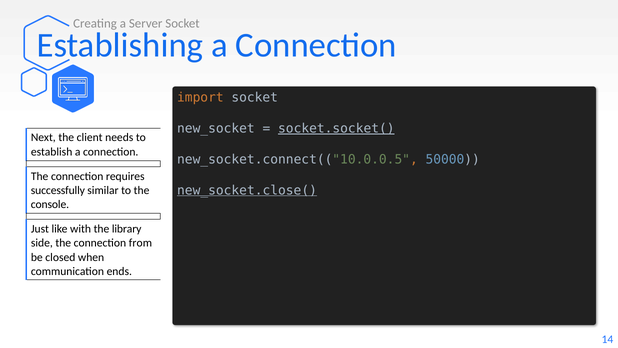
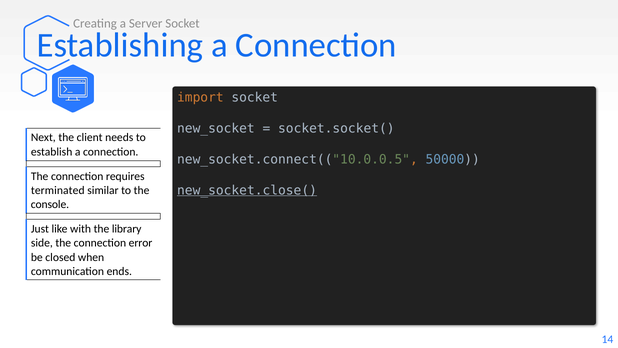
socket.socket( underline: present -> none
successfully: successfully -> terminated
from: from -> error
